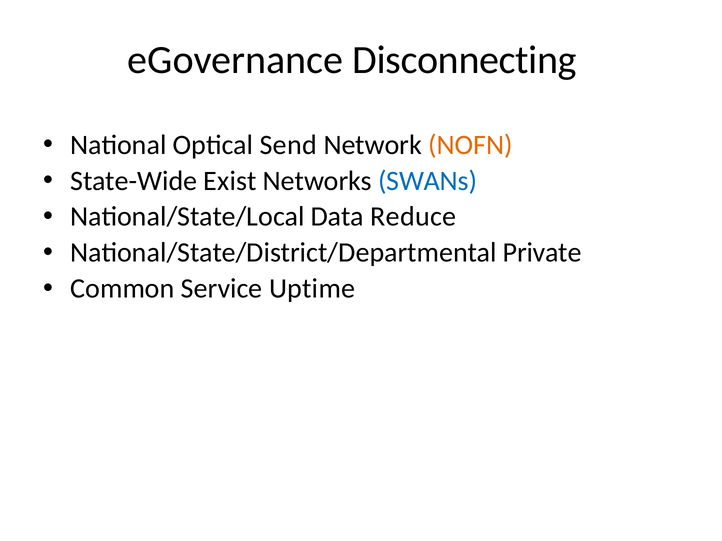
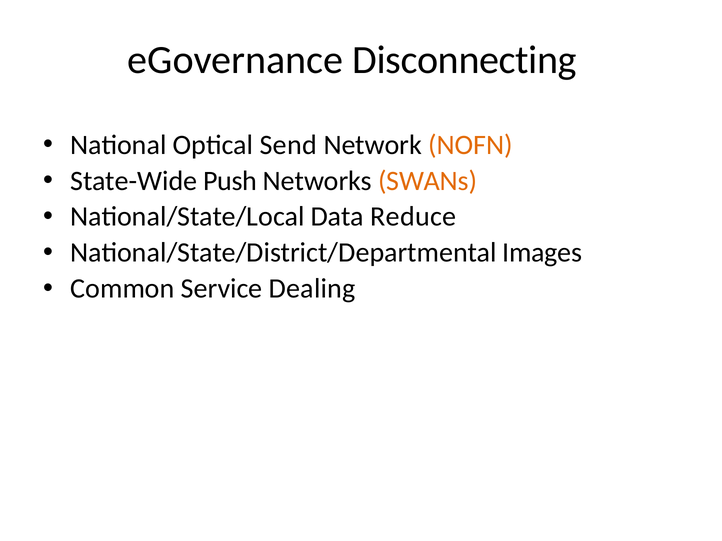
Exist: Exist -> Push
SWANs colour: blue -> orange
Private: Private -> Images
Uptime: Uptime -> Dealing
